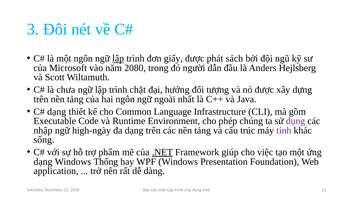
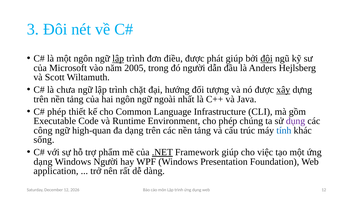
giấy: giấy -> điều
phát sách: sách -> giúp
đội underline: none -> present
2080: 2080 -> 2005
xây underline: none -> present
dạng at (57, 112): dạng -> phép
nhập: nhập -> công
high-ngày: high-ngày -> high-quan
tính colour: purple -> blue
Windows Thống: Thống -> Người
